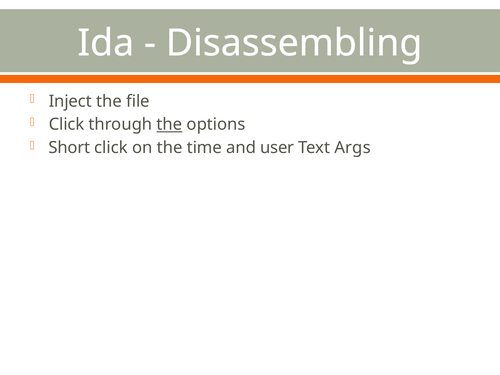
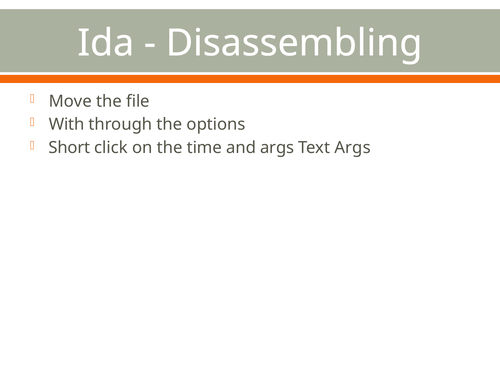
Inject: Inject -> Move
Click at (67, 124): Click -> With
the at (169, 124) underline: present -> none
and user: user -> args
